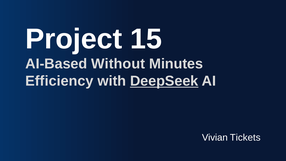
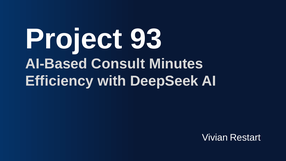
15: 15 -> 93
Without: Without -> Consult
DeepSeek underline: present -> none
Tickets: Tickets -> Restart
